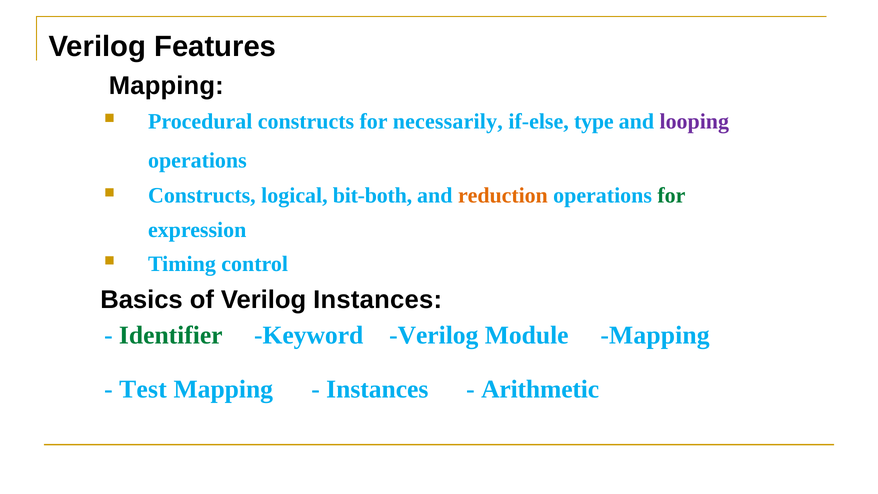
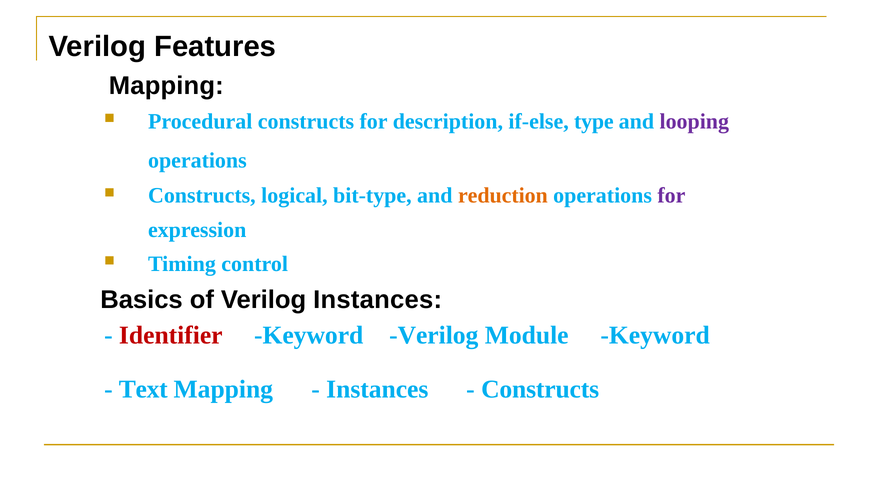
necessarily: necessarily -> description
bit-both: bit-both -> bit-type
for at (671, 196) colour: green -> purple
Identifier colour: green -> red
Module Mapping: Mapping -> Keyword
Test: Test -> Text
Arithmetic at (540, 389): Arithmetic -> Constructs
